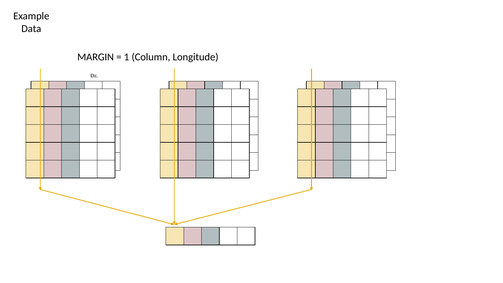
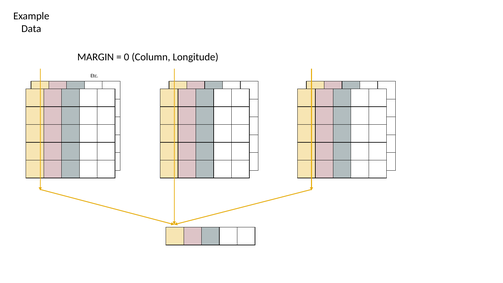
1: 1 -> 0
